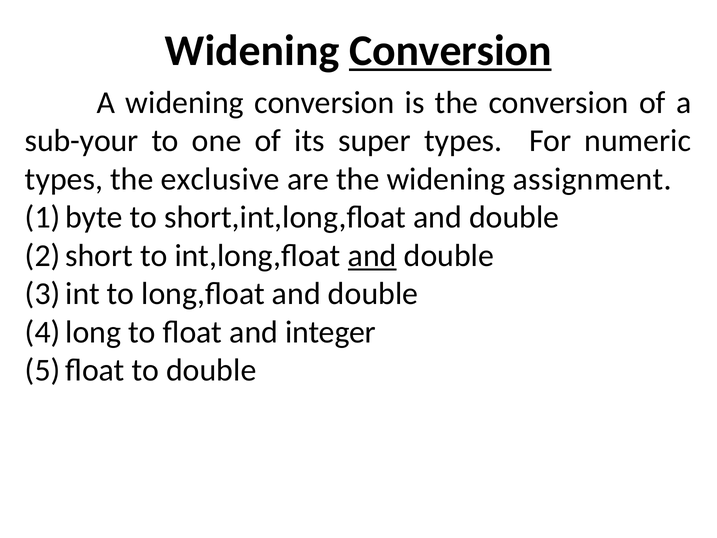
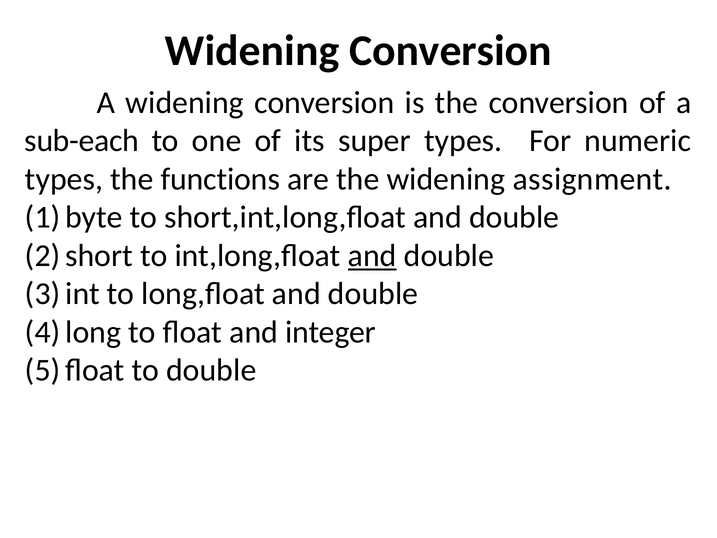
Conversion at (450, 51) underline: present -> none
sub-your: sub-your -> sub-each
exclusive: exclusive -> functions
